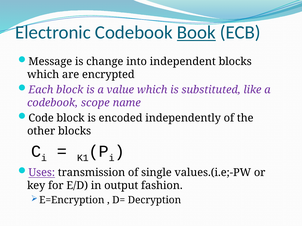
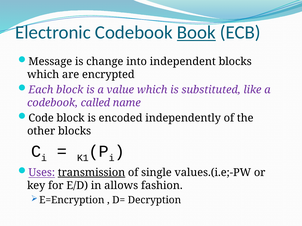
scope: scope -> called
transmission underline: none -> present
output: output -> allows
